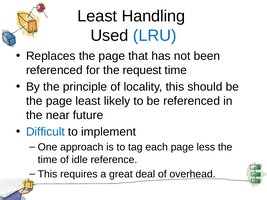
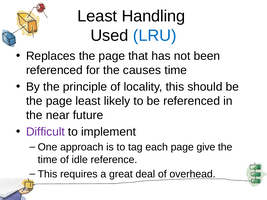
request: request -> causes
Difficult colour: blue -> purple
less: less -> give
